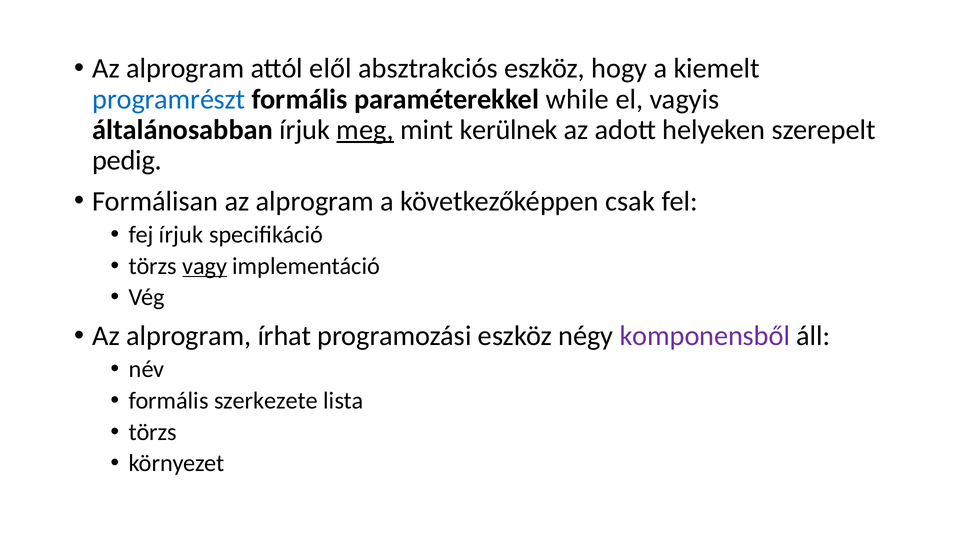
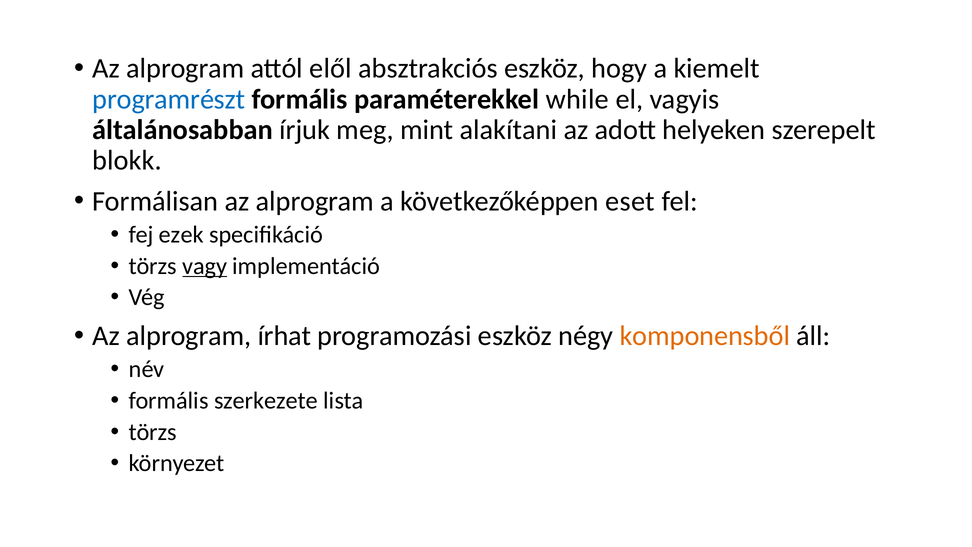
meg underline: present -> none
kerülnek: kerülnek -> alakítani
pedig: pedig -> blokk
csak: csak -> eset
fej írjuk: írjuk -> ezek
komponensből colour: purple -> orange
